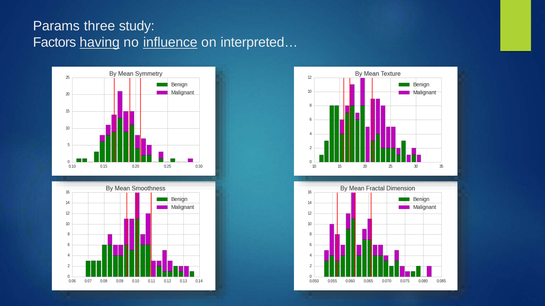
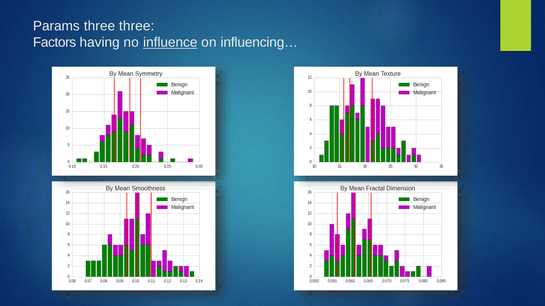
three study: study -> three
having underline: present -> none
interpreted…: interpreted… -> influencing…
